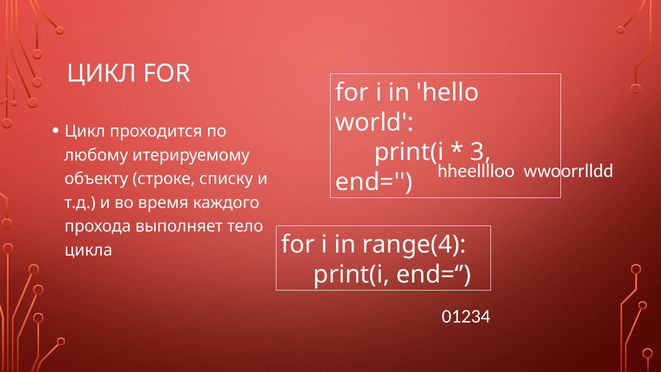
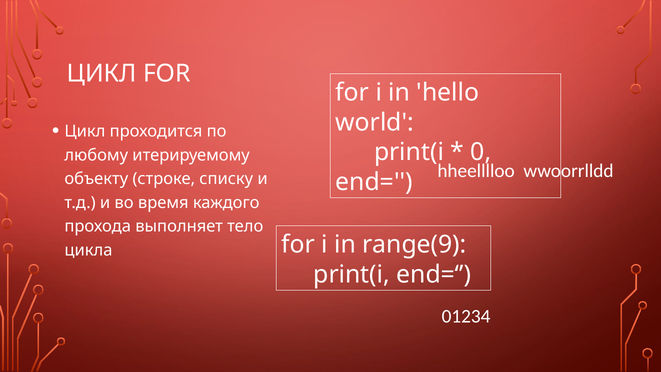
3: 3 -> 0
range(4: range(4 -> range(9
